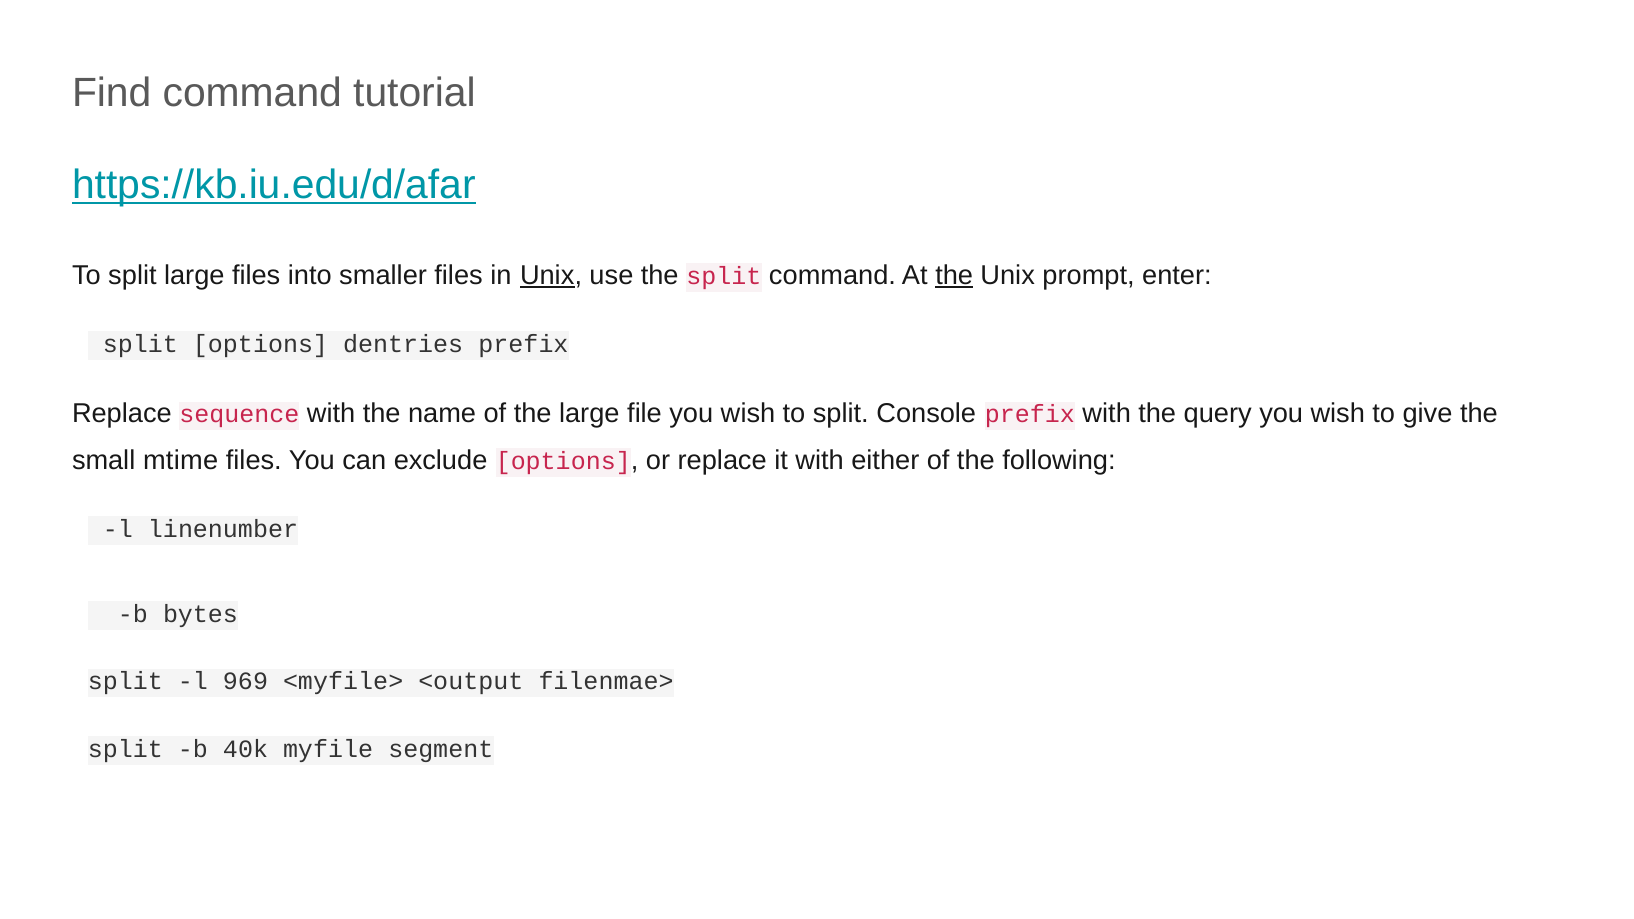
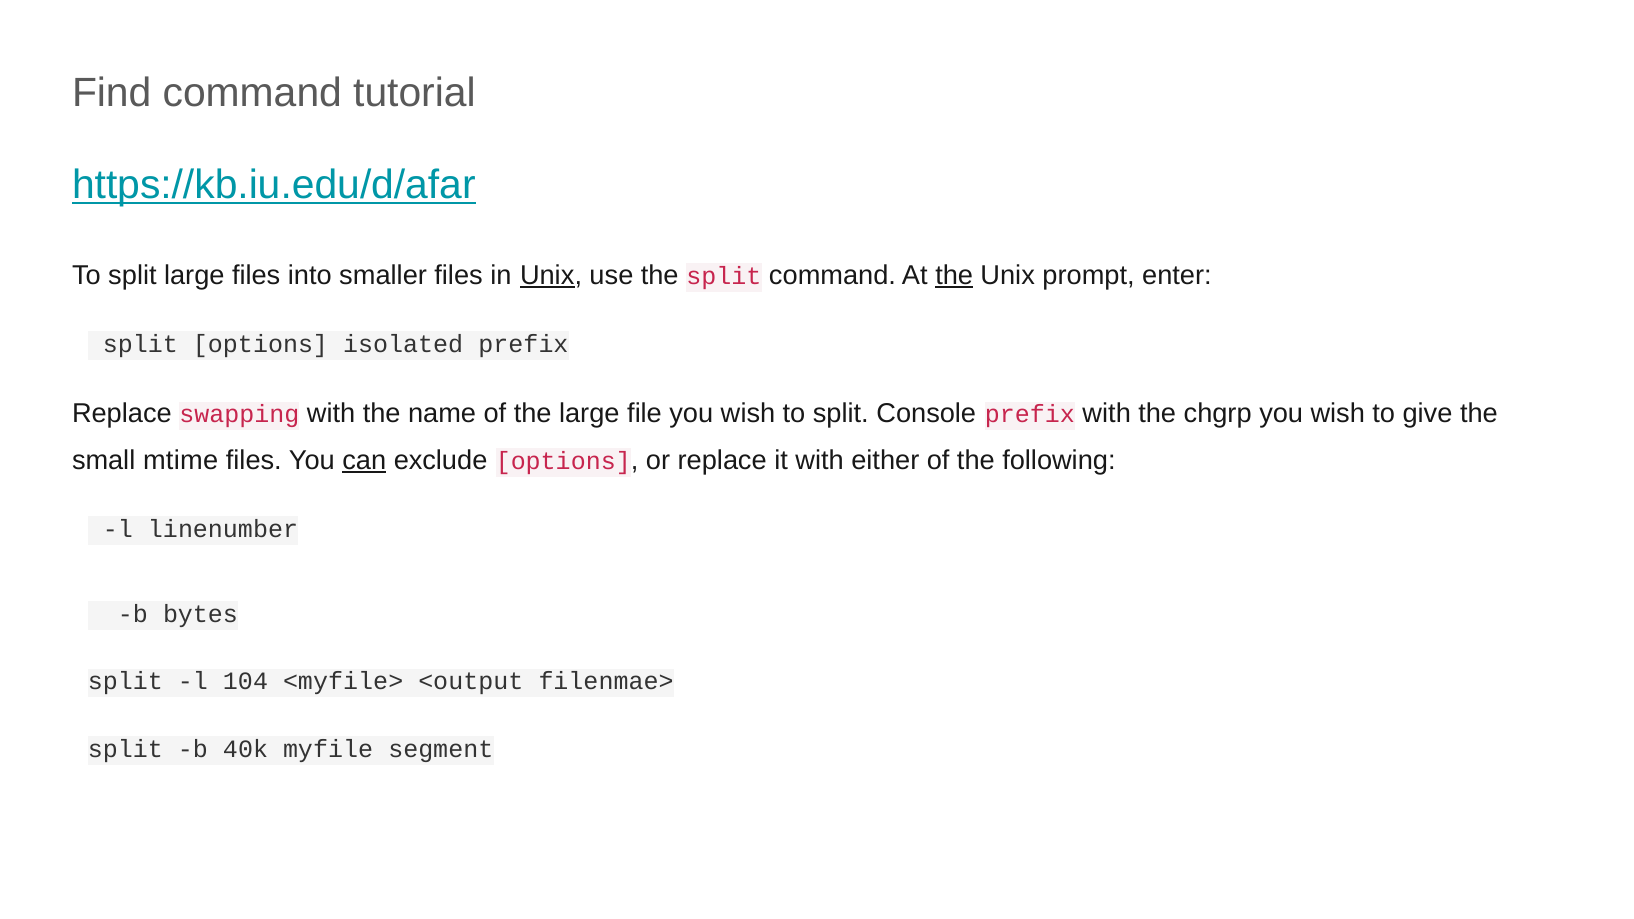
dentries: dentries -> isolated
sequence: sequence -> swapping
query: query -> chgrp
can underline: none -> present
969: 969 -> 104
